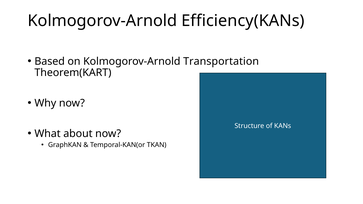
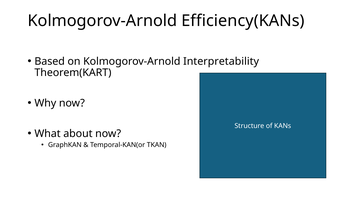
Transportation: Transportation -> Interpretability
